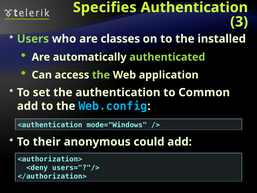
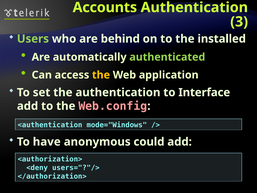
Specifies: Specifies -> Accounts
classes: classes -> behind
the at (101, 75) colour: light green -> yellow
Common: Common -> Interface
Web.config colour: light blue -> pink
their: their -> have
